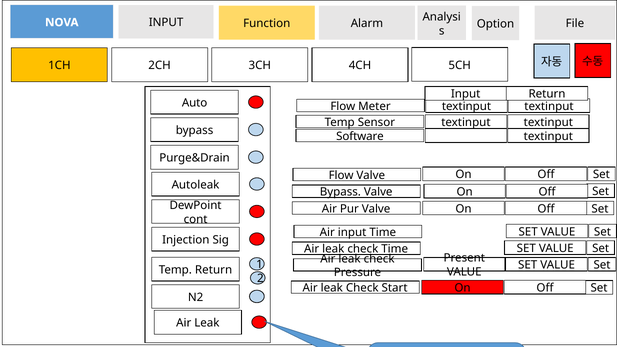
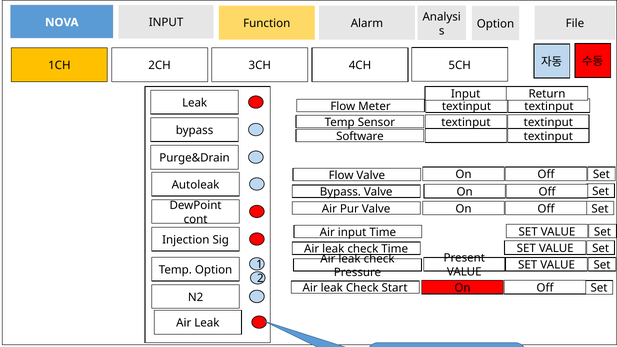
Auto at (195, 103): Auto -> Leak
Temp Return: Return -> Option
